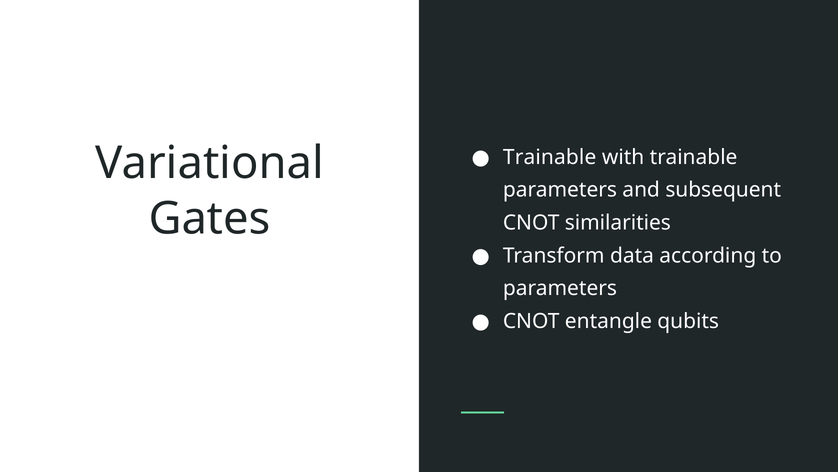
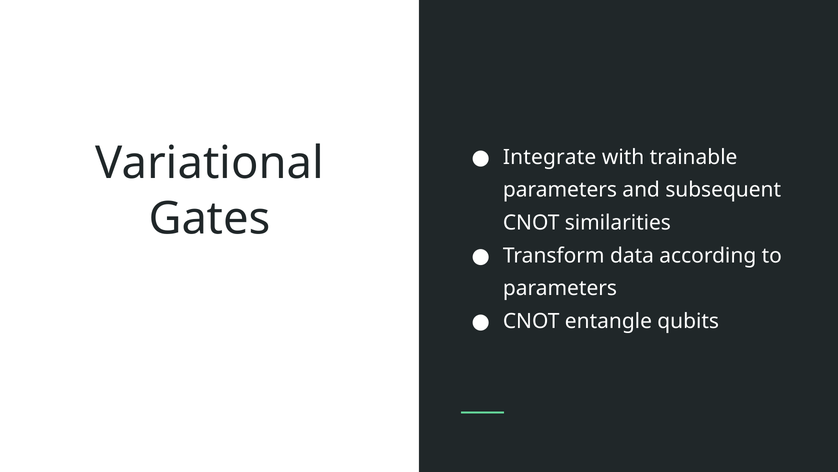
Trainable at (550, 157): Trainable -> Integrate
